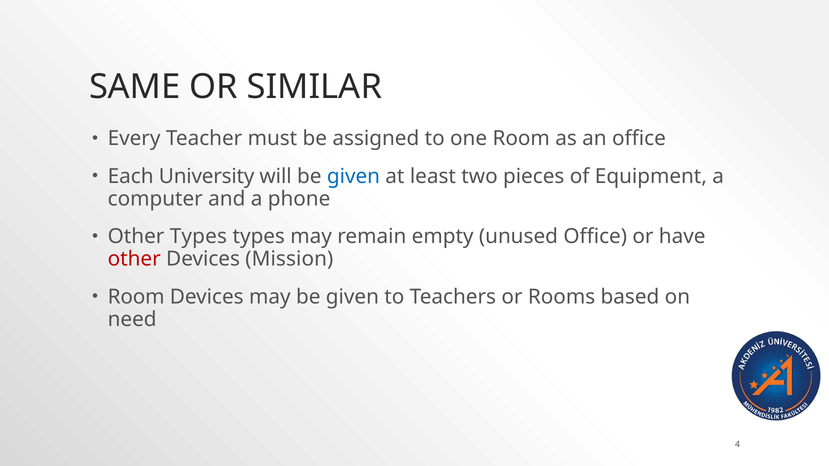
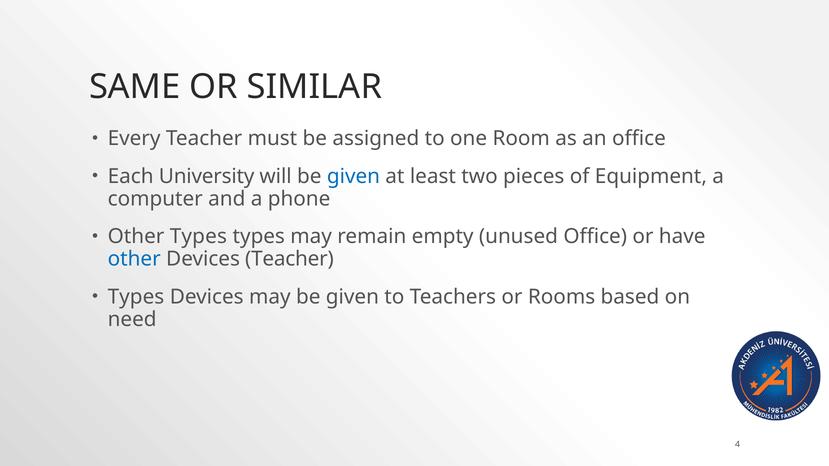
other at (134, 259) colour: red -> blue
Devices Mission: Mission -> Teacher
Room at (136, 297): Room -> Types
